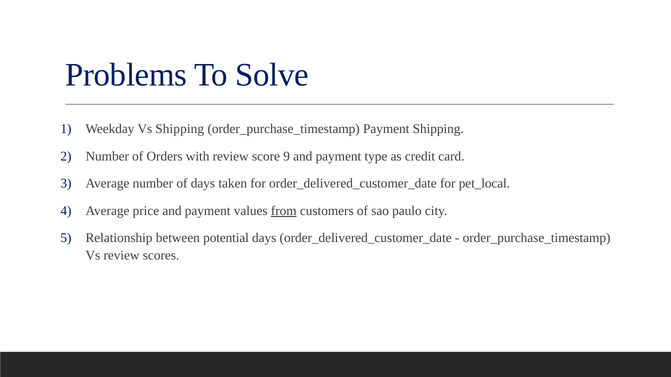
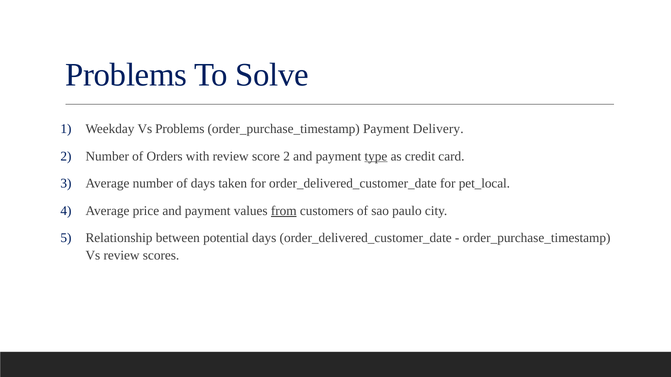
Vs Shipping: Shipping -> Problems
Payment Shipping: Shipping -> Delivery
score 9: 9 -> 2
type underline: none -> present
